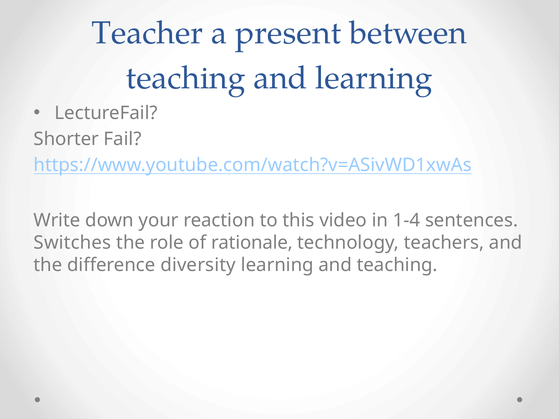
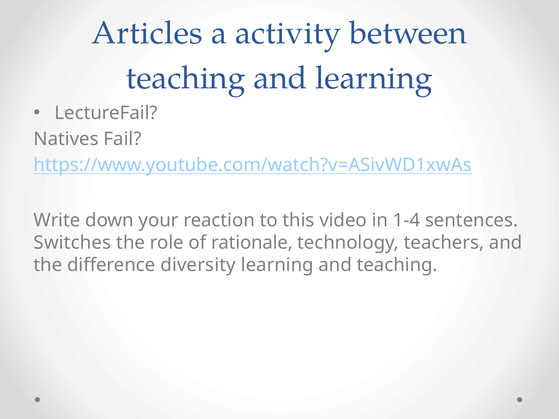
Teacher: Teacher -> Articles
present: present -> activity
Shorter: Shorter -> Natives
